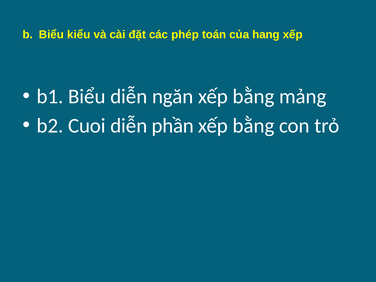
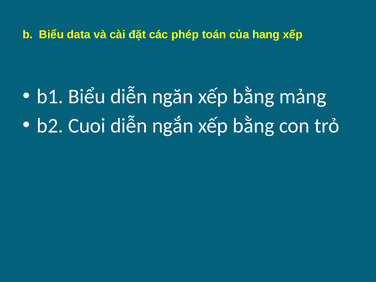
kiểu: kiểu -> data
phần: phần -> ngắn
